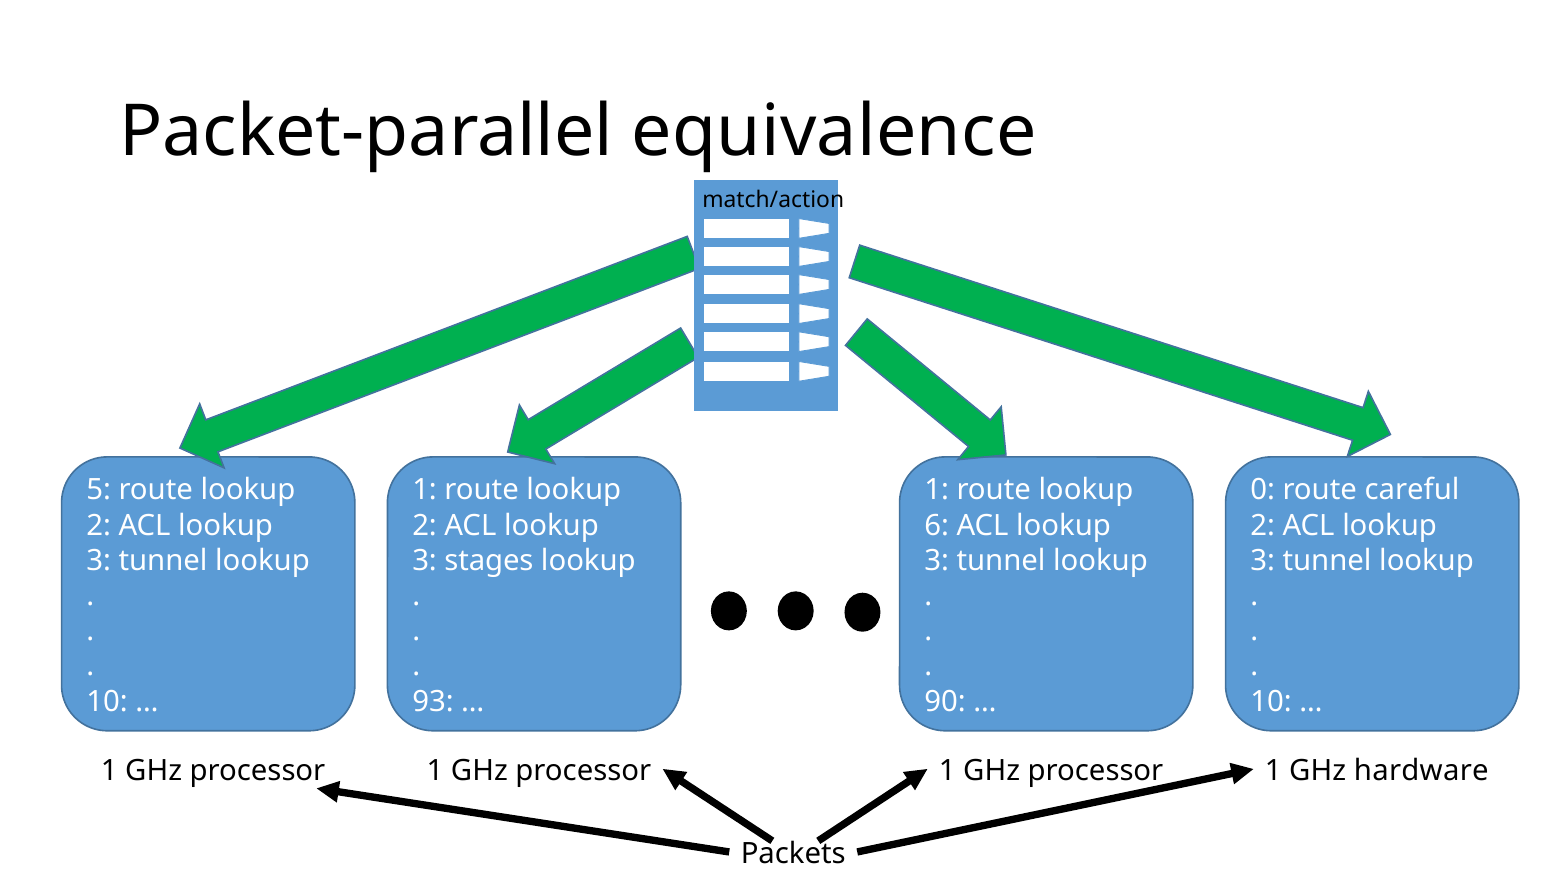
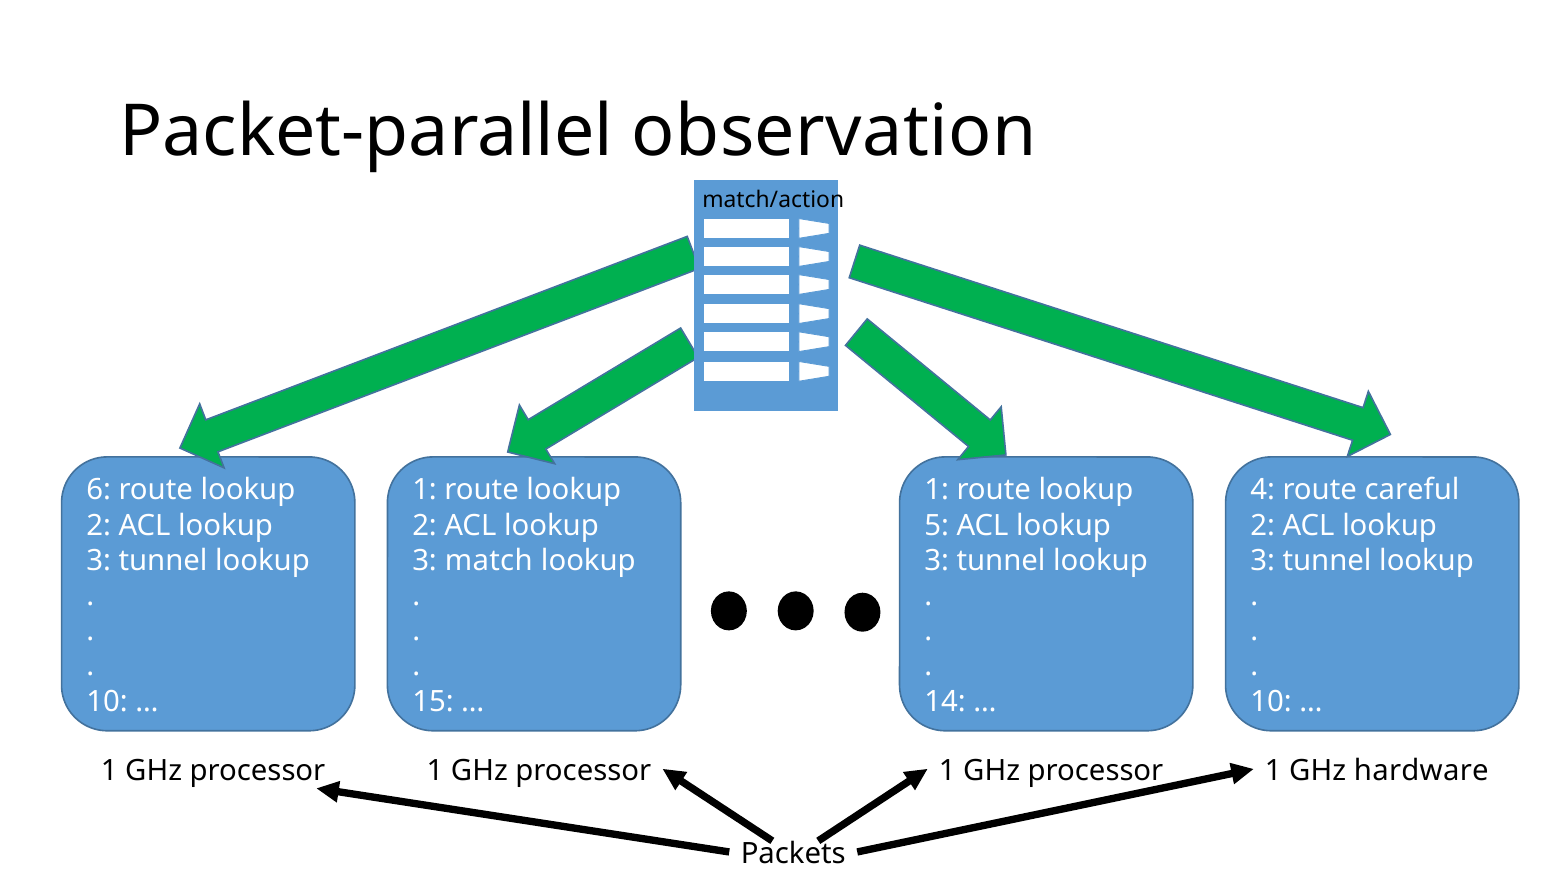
equivalence: equivalence -> observation
5: 5 -> 6
0: 0 -> 4
6: 6 -> 5
stages: stages -> match
93: 93 -> 15
90: 90 -> 14
